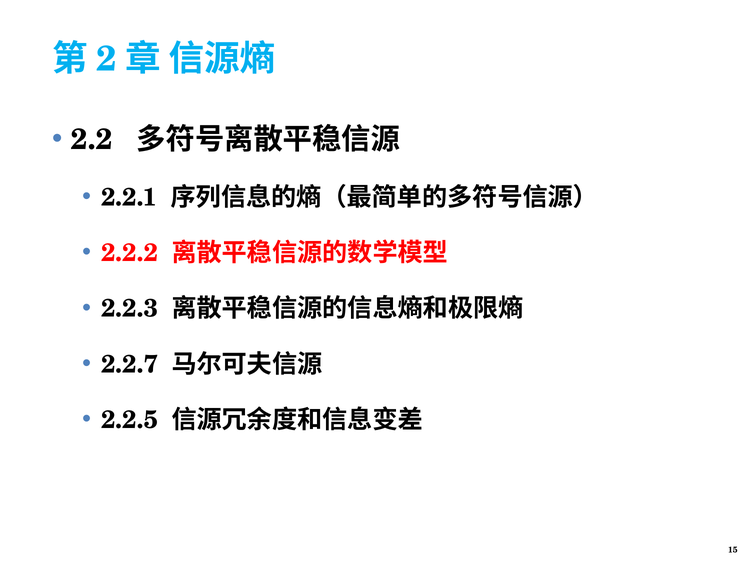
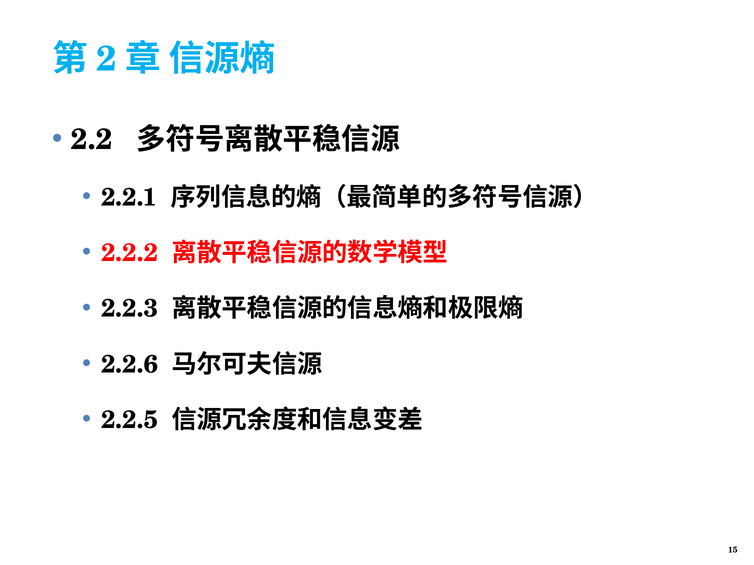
2.2.7: 2.2.7 -> 2.2.6
